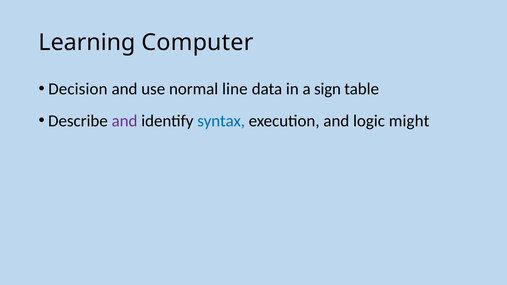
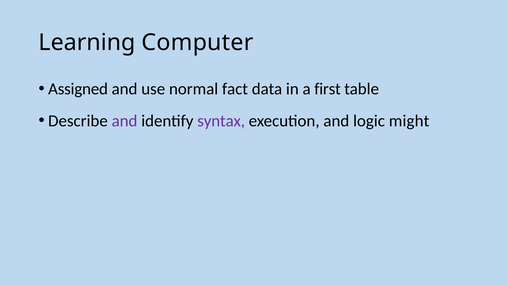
Decision: Decision -> Assigned
line: line -> fact
sign: sign -> first
syntax colour: blue -> purple
